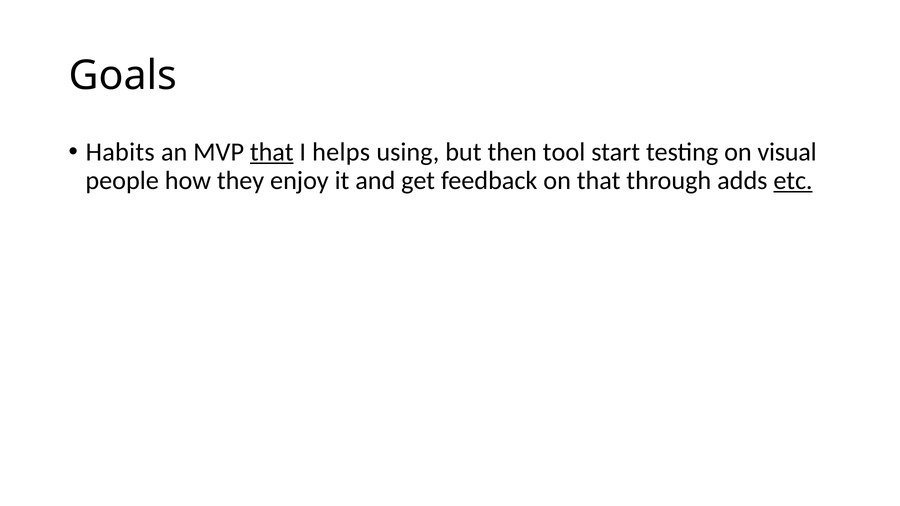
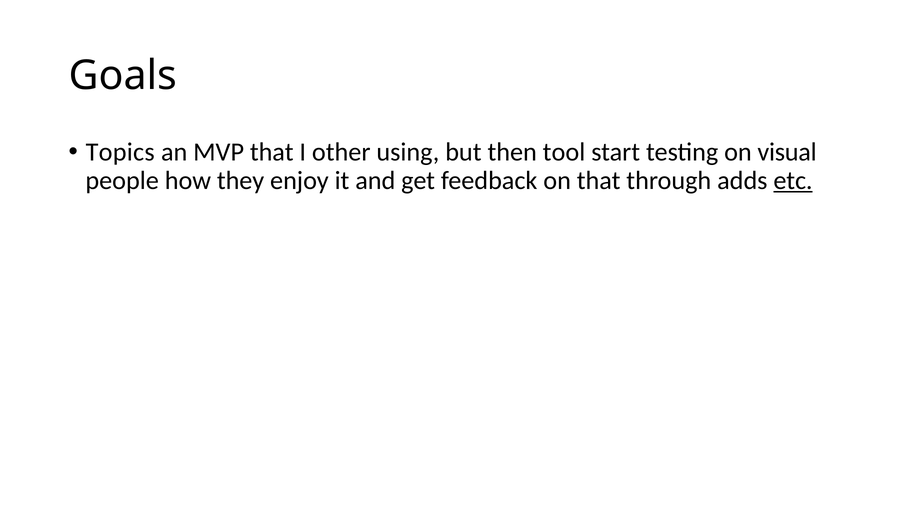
Habits: Habits -> Topics
that at (272, 152) underline: present -> none
helps: helps -> other
